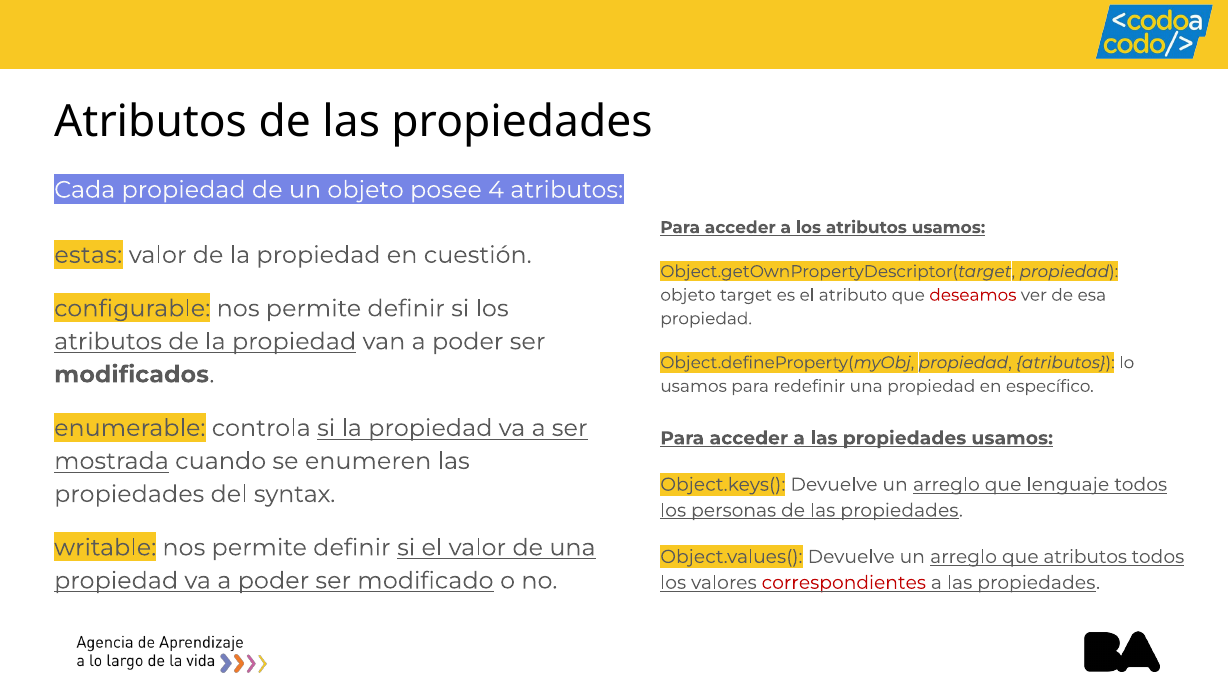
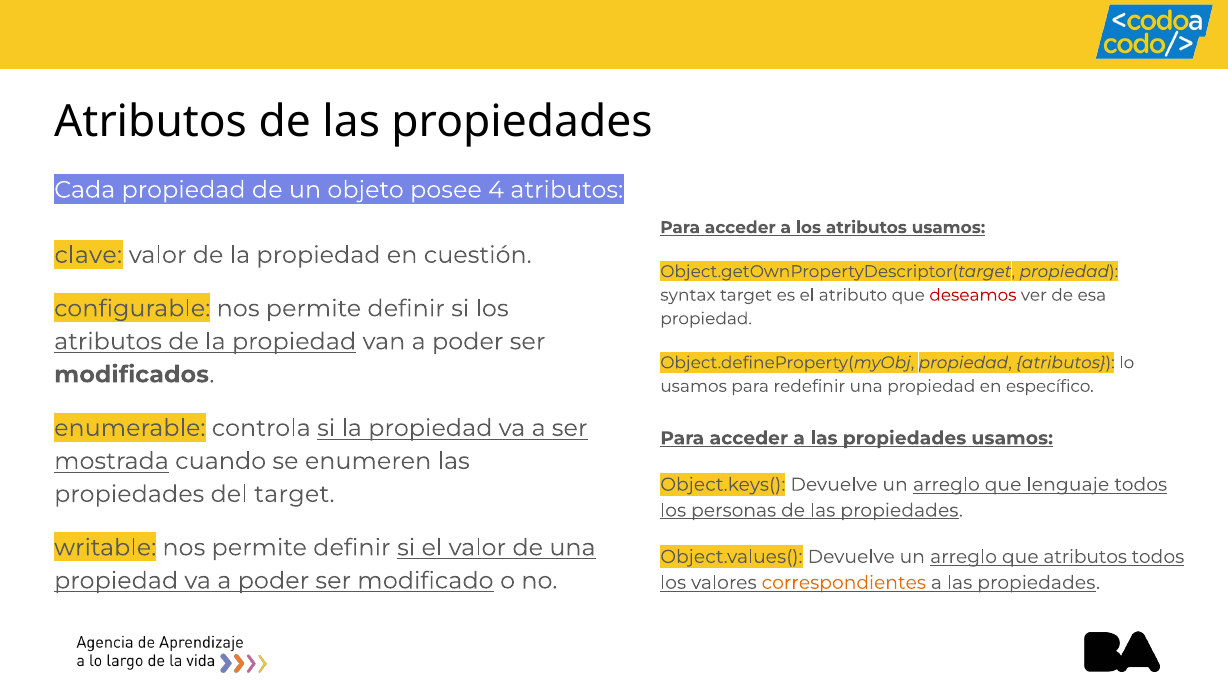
estas: estas -> clave
objeto at (688, 295): objeto -> syntax
del syntax: syntax -> target
correspondientes colour: red -> orange
